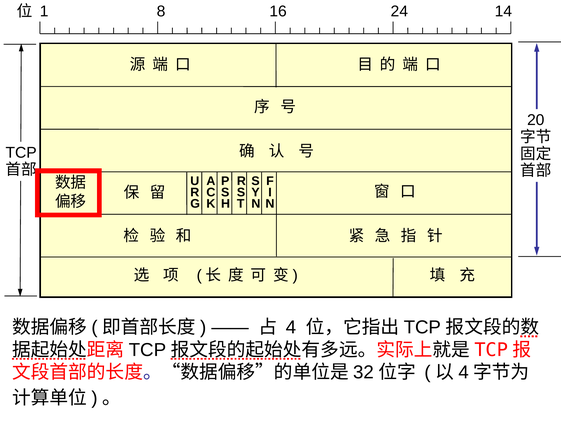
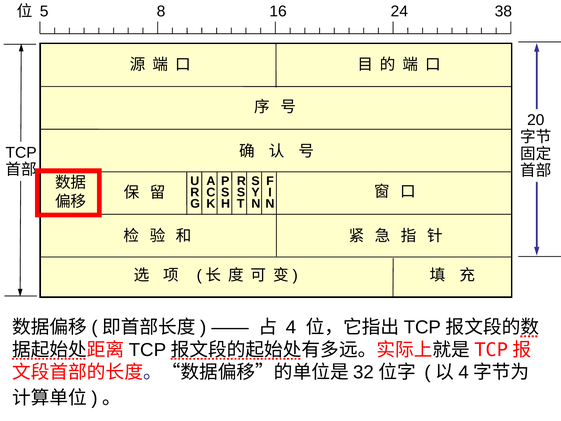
1: 1 -> 5
14: 14 -> 38
